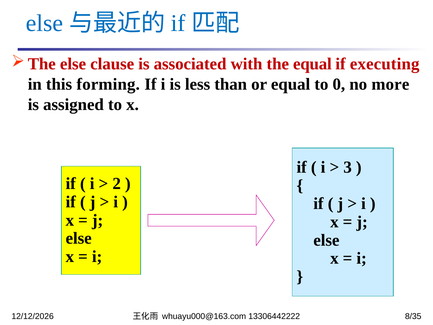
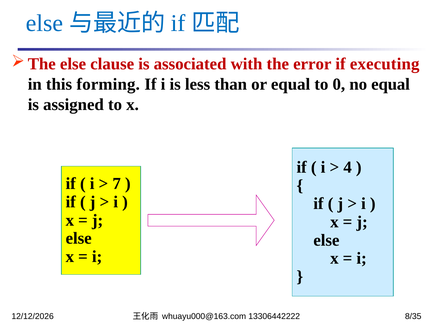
the equal: equal -> error
no more: more -> equal
3: 3 -> 4
2: 2 -> 7
